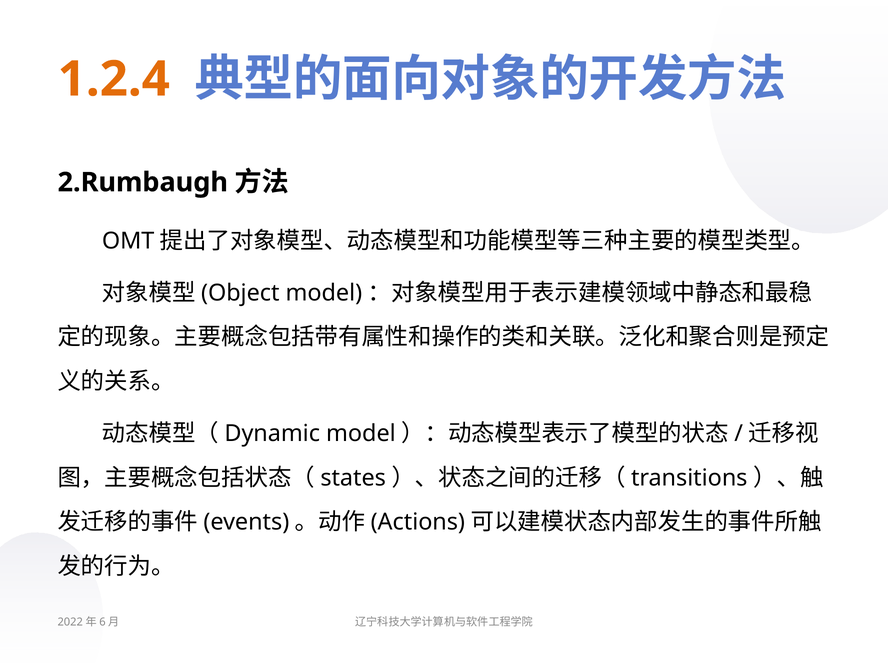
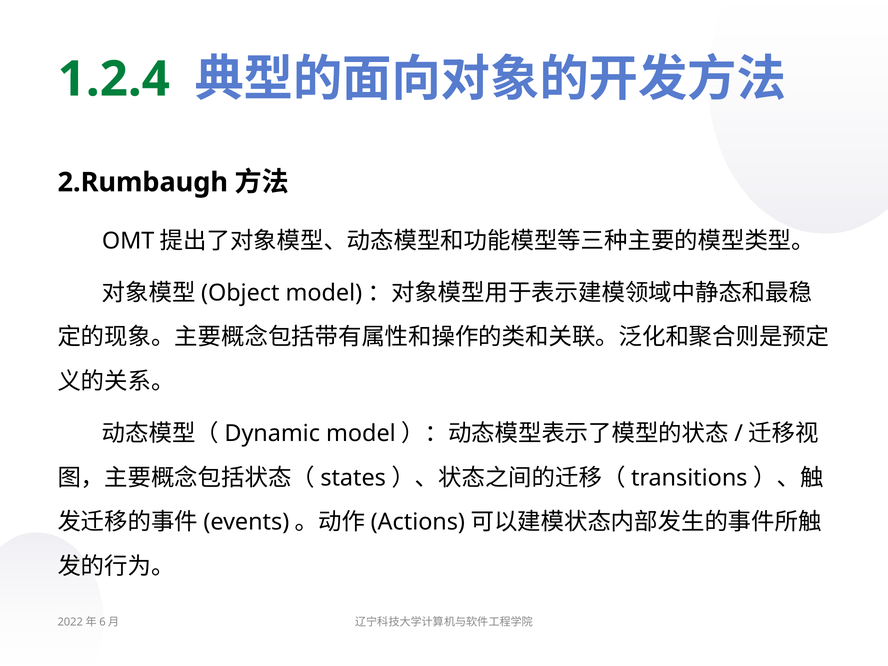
1.2.4 colour: orange -> green
